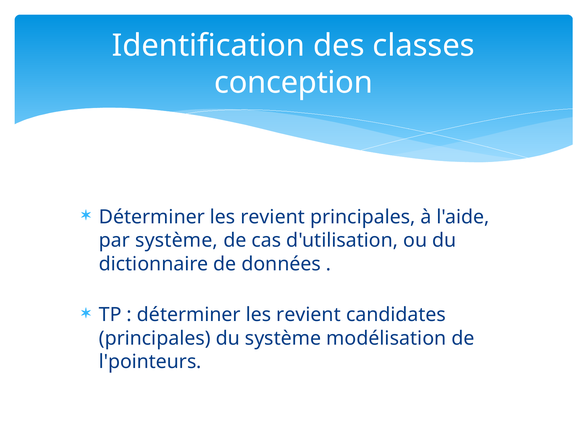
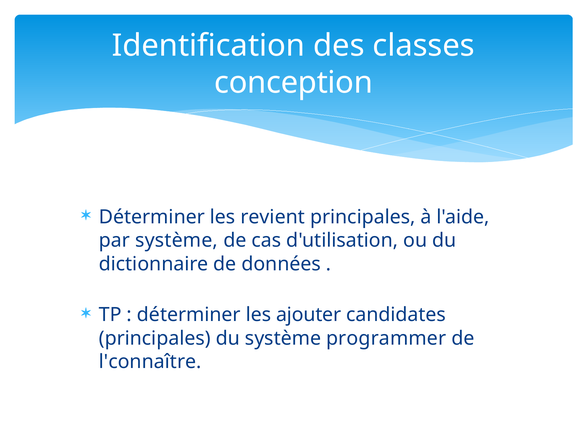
revient at (309, 315): revient -> ajouter
modélisation: modélisation -> programmer
l'pointeurs: l'pointeurs -> l'connaître
